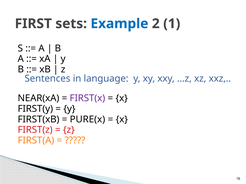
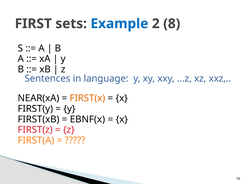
1: 1 -> 8
FIRST(x colour: purple -> orange
PURE(x: PURE(x -> EBNF(x
